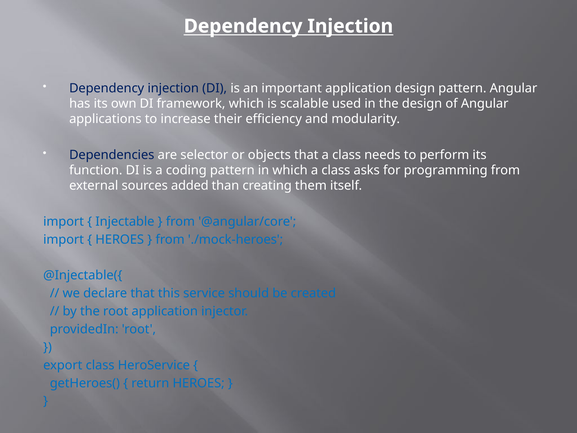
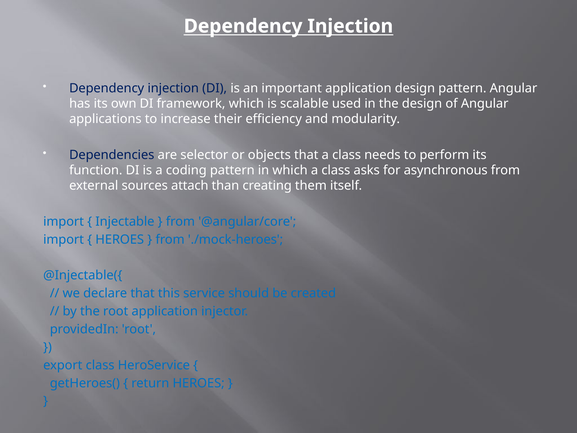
programming: programming -> asynchronous
added: added -> attach
